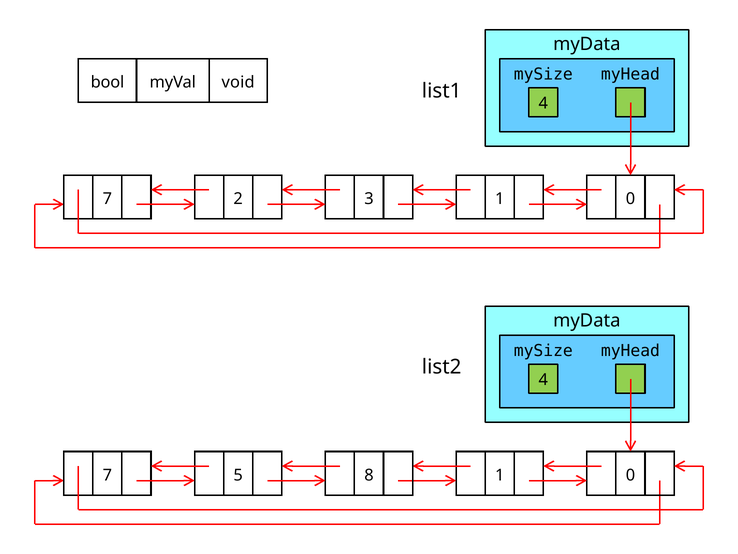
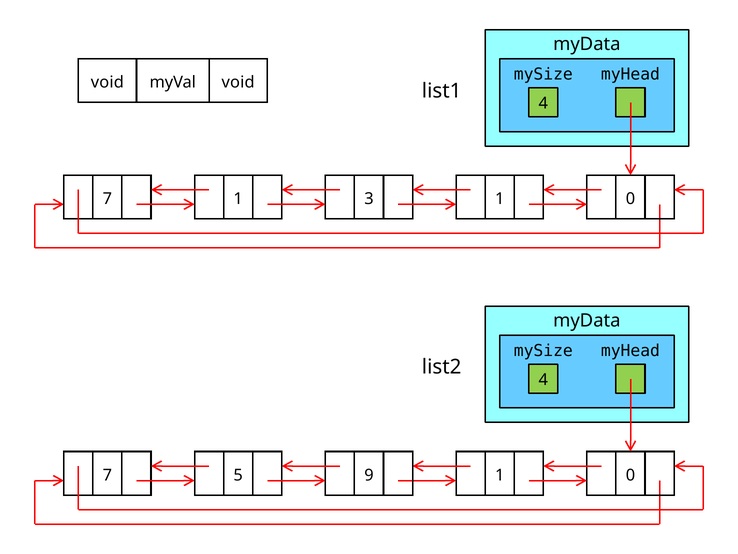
bool at (108, 82): bool -> void
7 2: 2 -> 1
8: 8 -> 9
